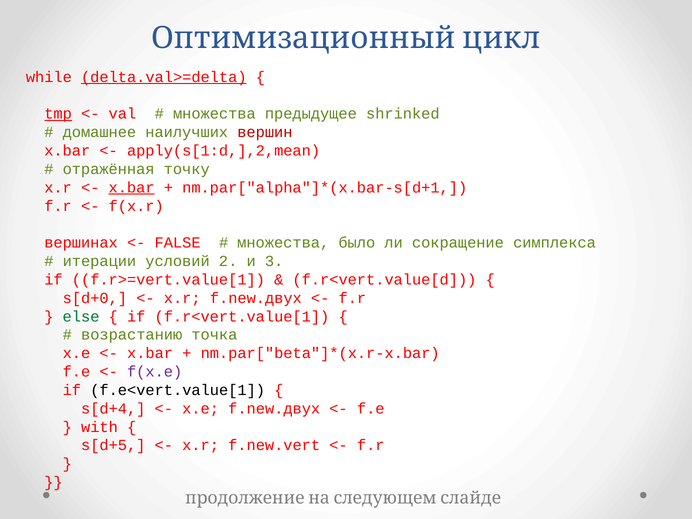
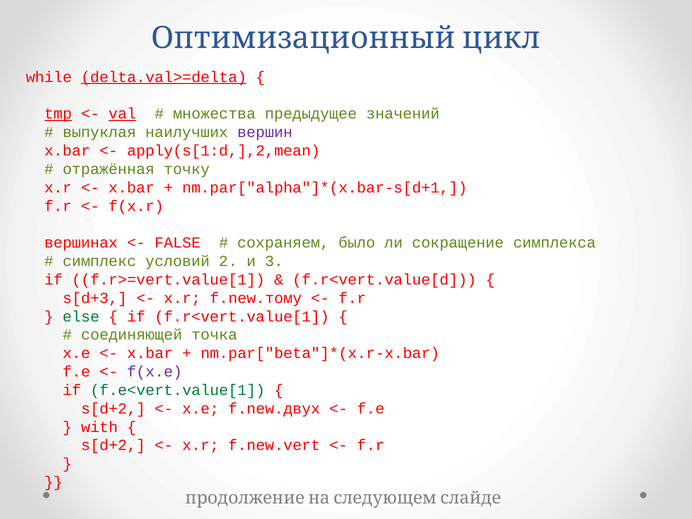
val underline: none -> present
shrinked: shrinked -> значений
домашнее: домашнее -> выпуклая
вершин colour: red -> purple
x.bar at (132, 188) underline: present -> none
множества at (283, 243): множества -> сохраняем
итерации: итерации -> симплекс
s[d+0: s[d+0 -> s[d+3
x.r f.new.двух: f.new.двух -> f.new.тому
возрастанию: возрастанию -> соединяющей
f.e<vert.value[1 colour: black -> green
s[d+4 at (113, 409): s[d+4 -> s[d+2
s[d+5 at (113, 445): s[d+5 -> s[d+2
